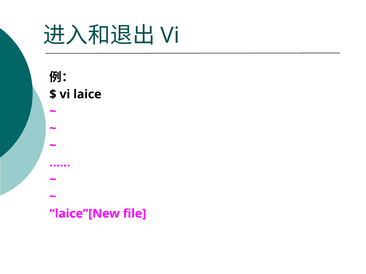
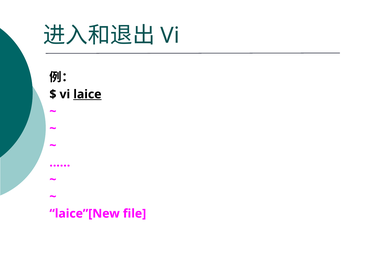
laice underline: none -> present
